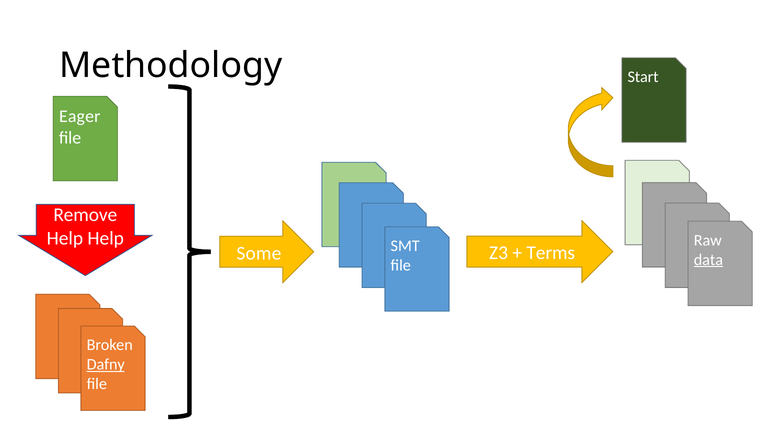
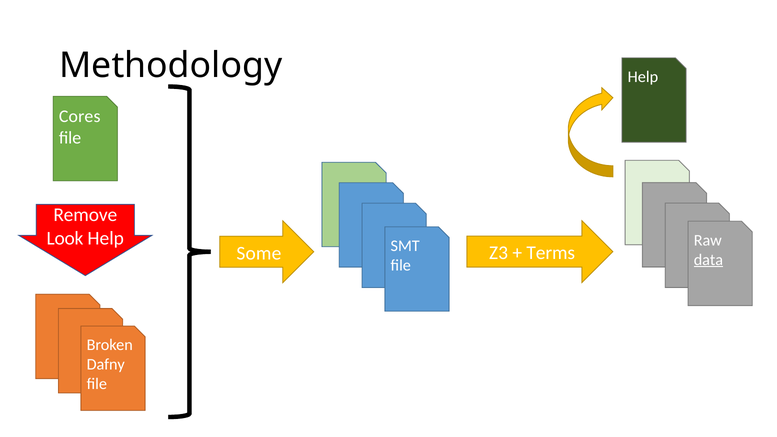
Start at (643, 77): Start -> Help
Eager: Eager -> Cores
Help at (65, 238): Help -> Look
Dafny underline: present -> none
